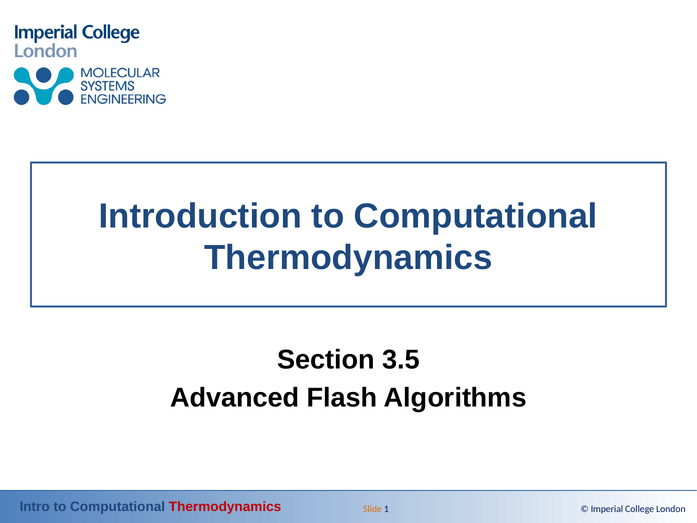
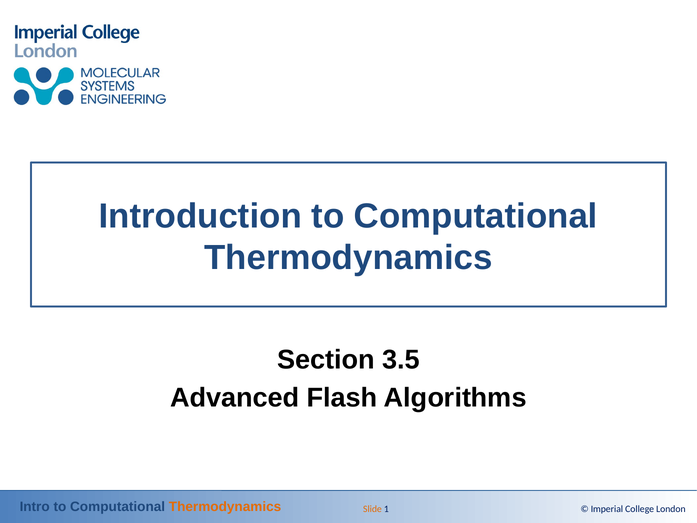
Thermodynamics at (225, 507) colour: red -> orange
